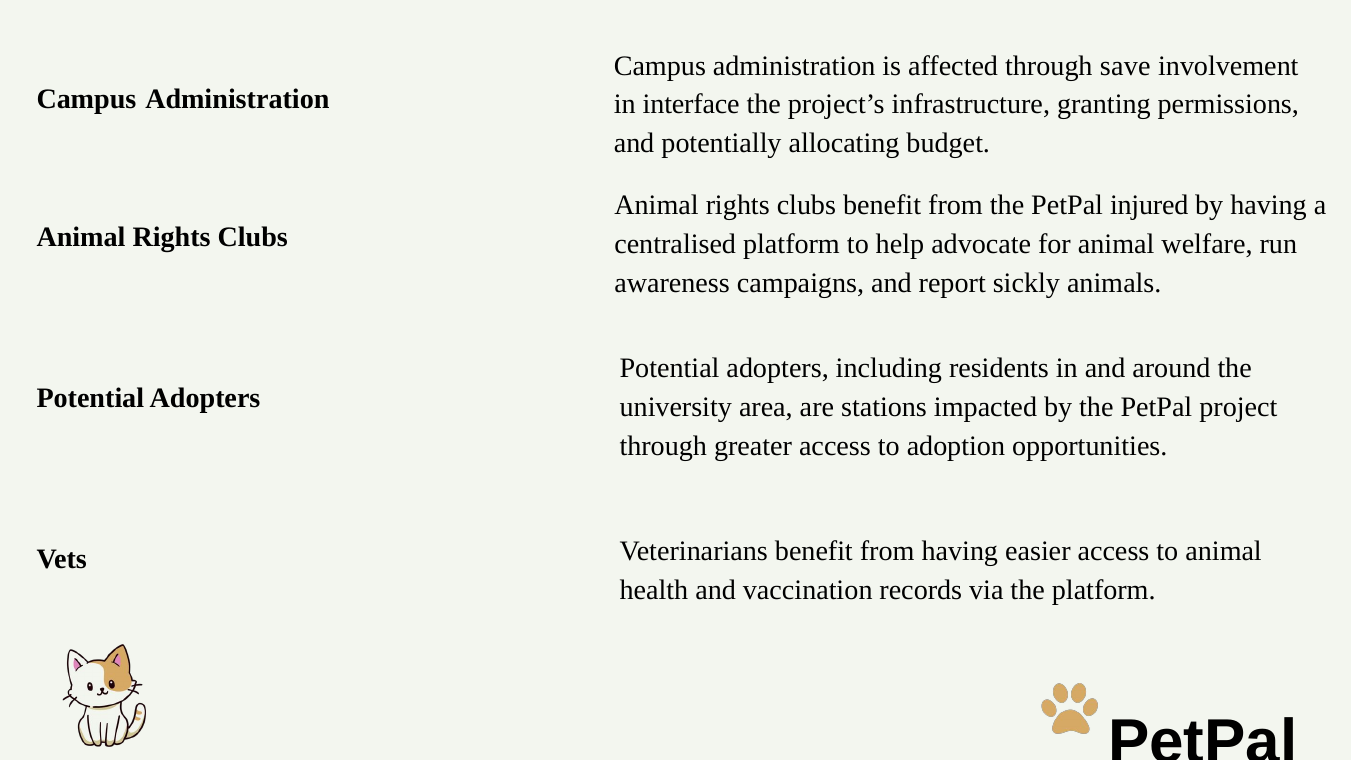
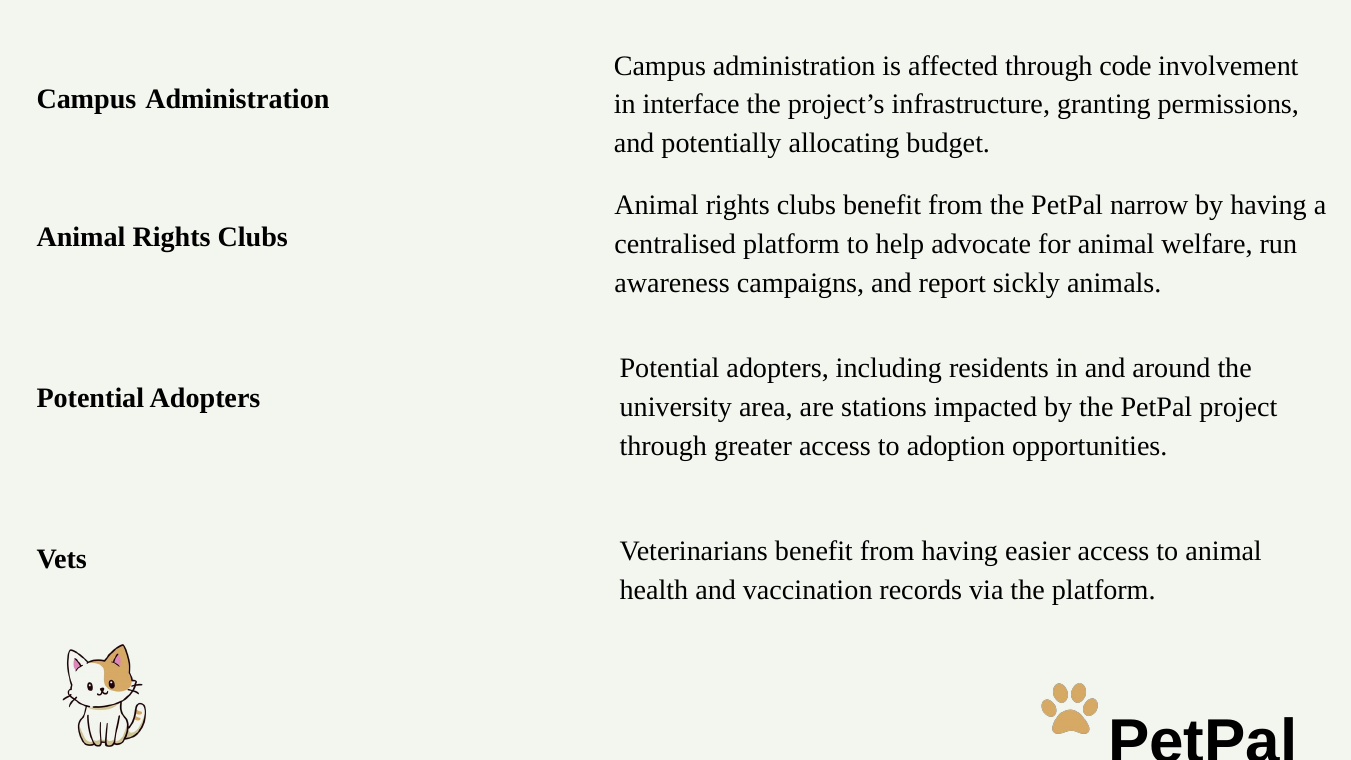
save: save -> code
injured: injured -> narrow
